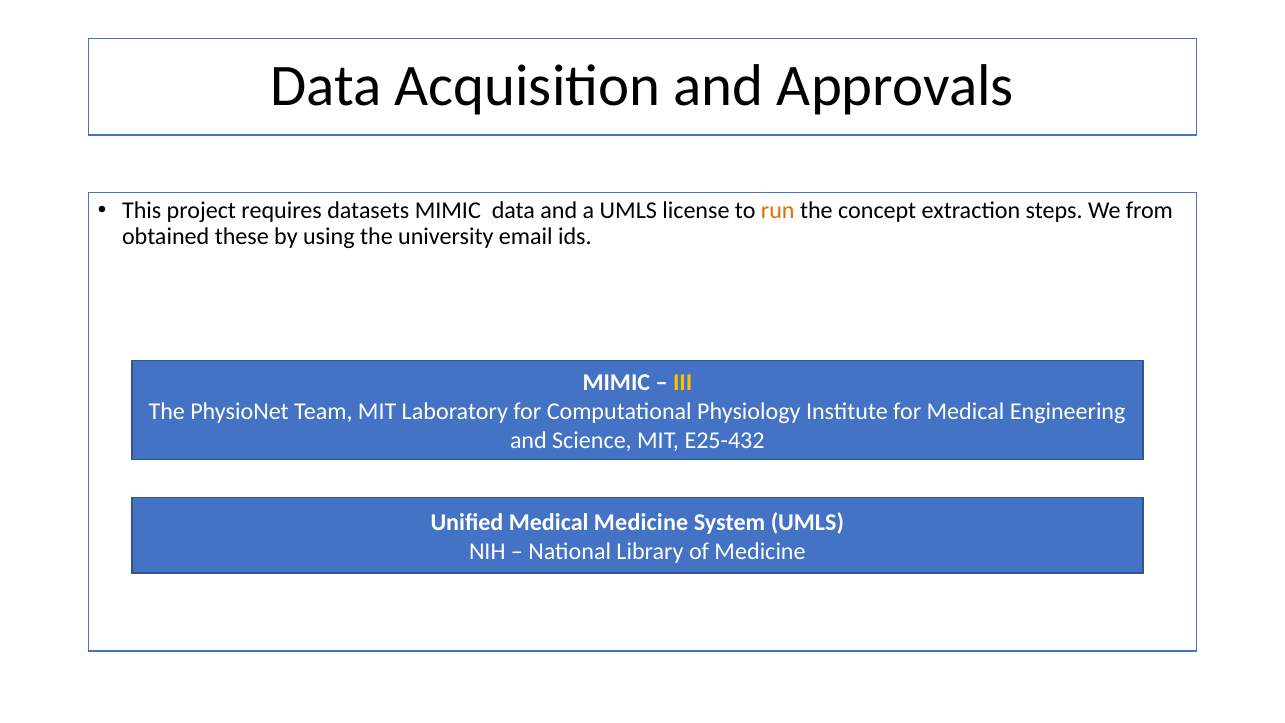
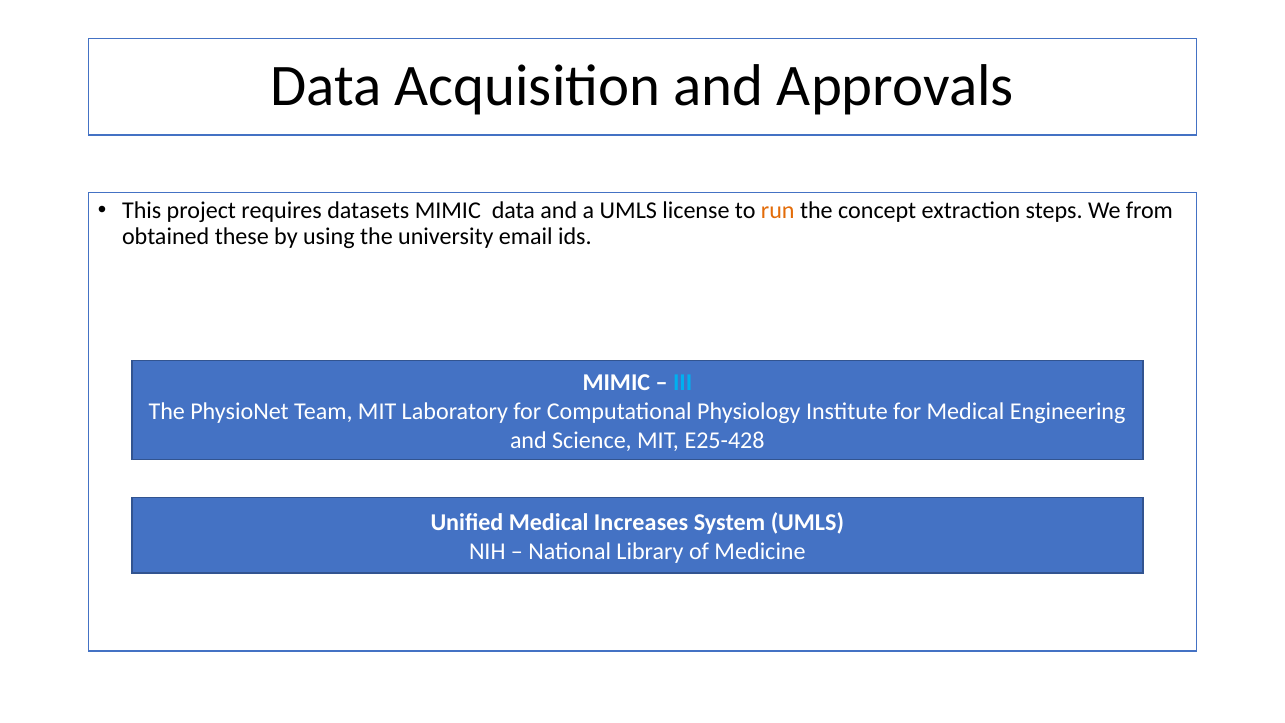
III colour: yellow -> light blue
E25-432: E25-432 -> E25-428
Medical Medicine: Medicine -> Increases
